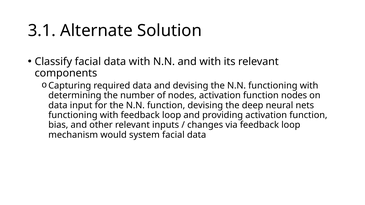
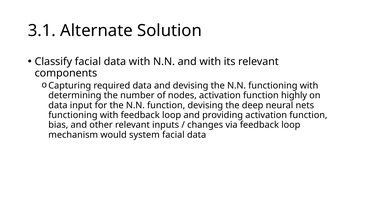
function nodes: nodes -> highly
